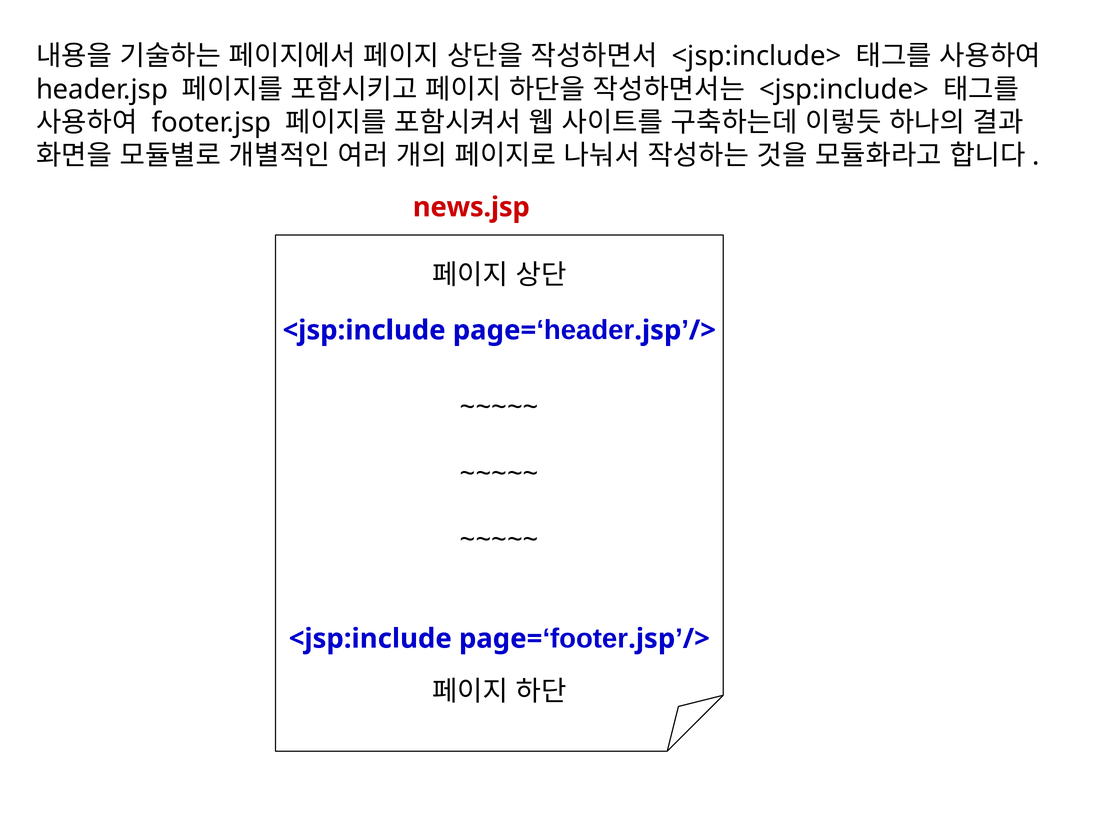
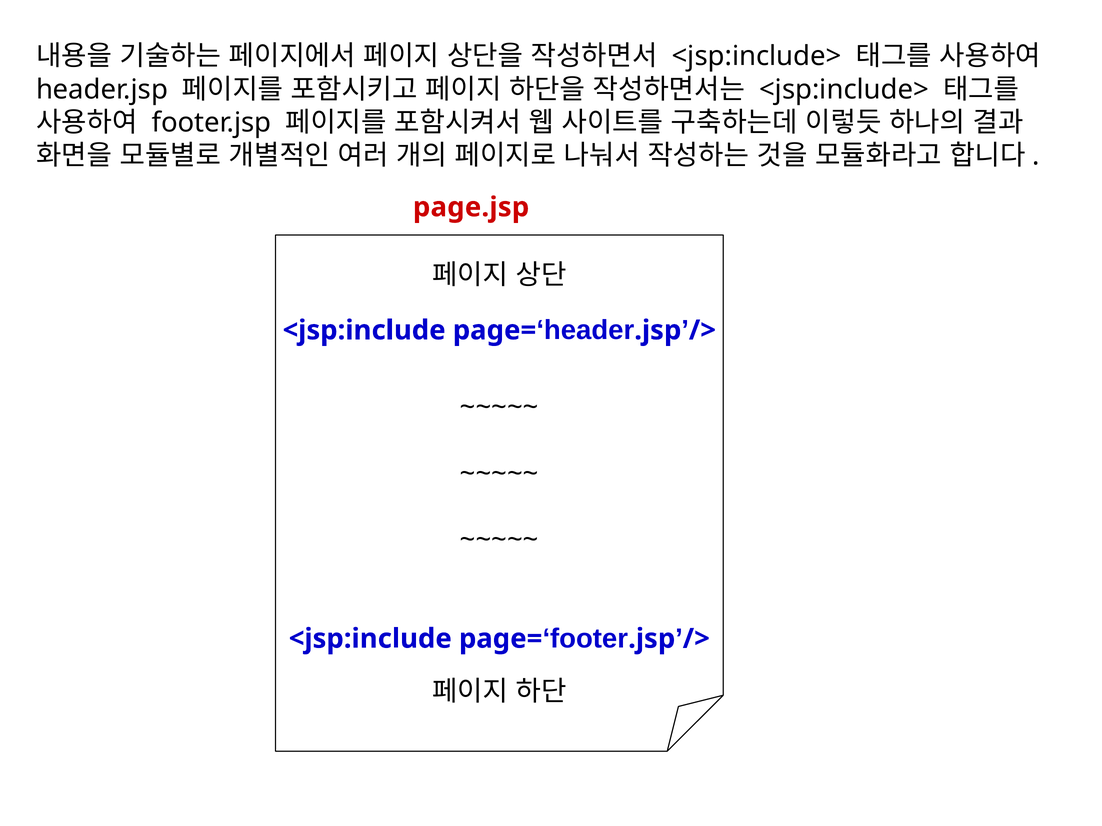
news.jsp: news.jsp -> page.jsp
